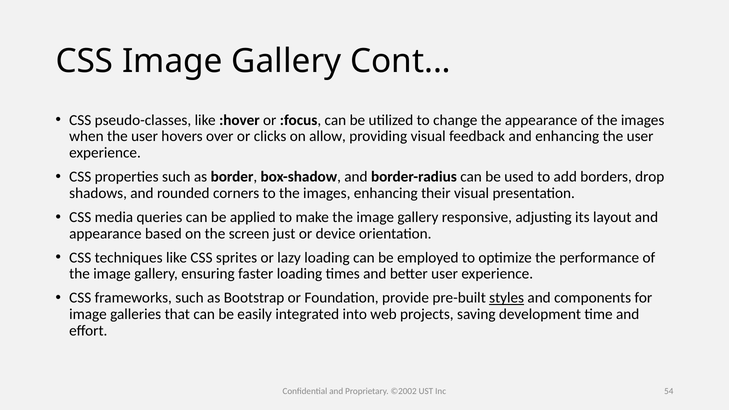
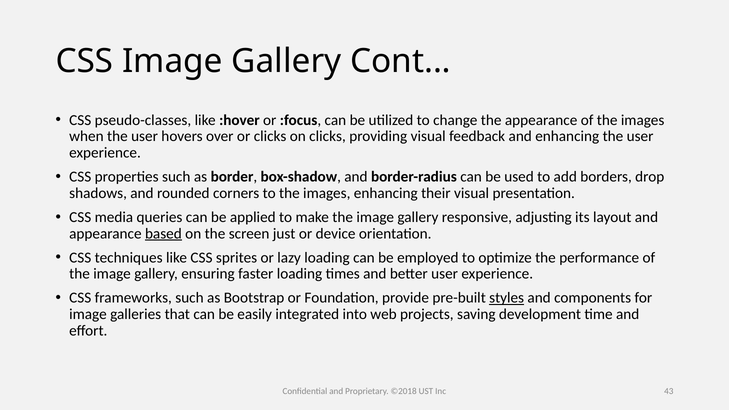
on allow: allow -> clicks
based underline: none -> present
©2002: ©2002 -> ©2018
54: 54 -> 43
